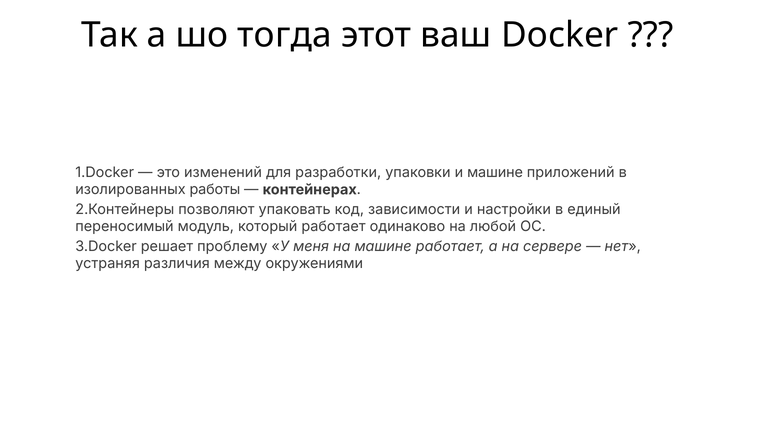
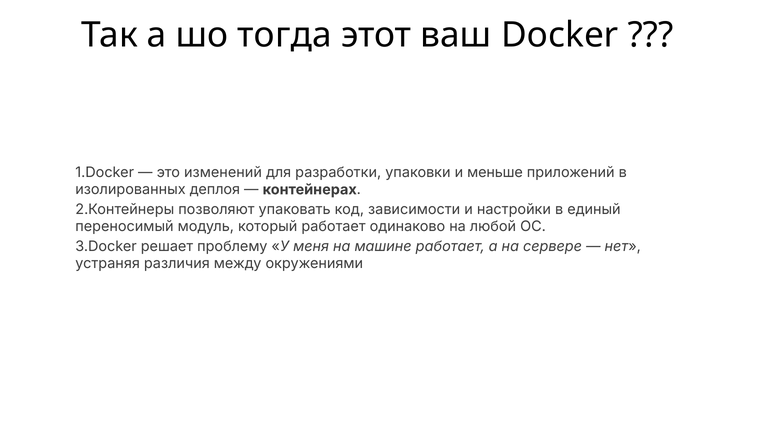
и машине: машине -> меньше
работы: работы -> деплоя
